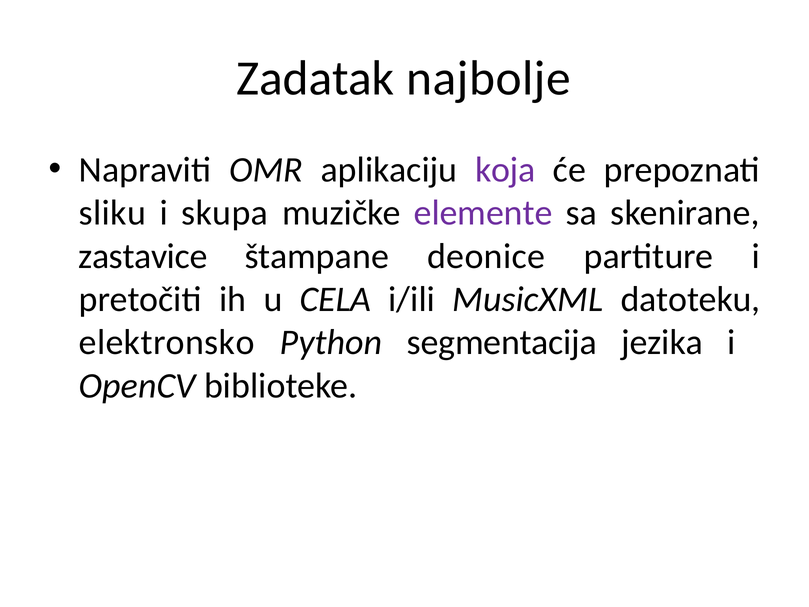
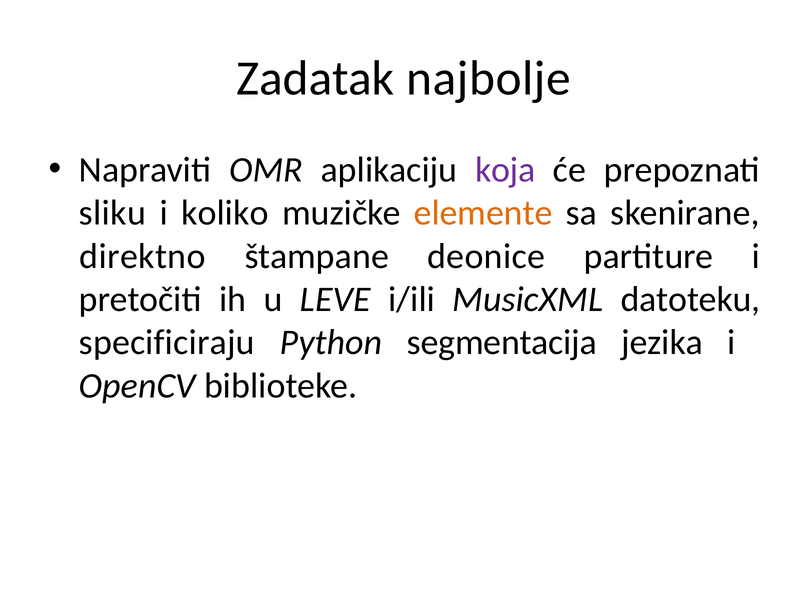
skupa: skupa -> koliko
elemente colour: purple -> orange
zastavice: zastavice -> direktno
CELA: CELA -> LEVE
elektronsko: elektronsko -> specificiraju
